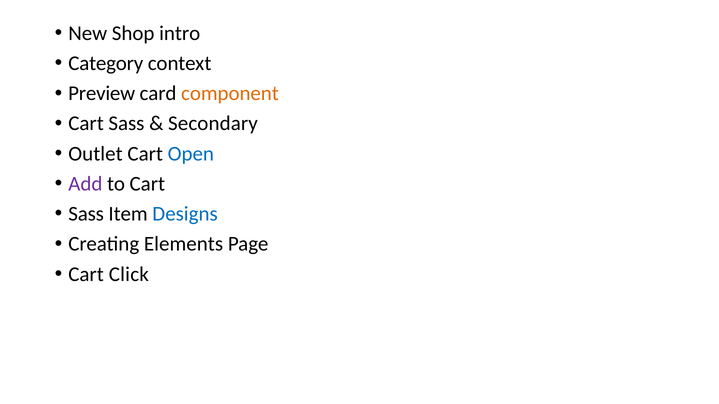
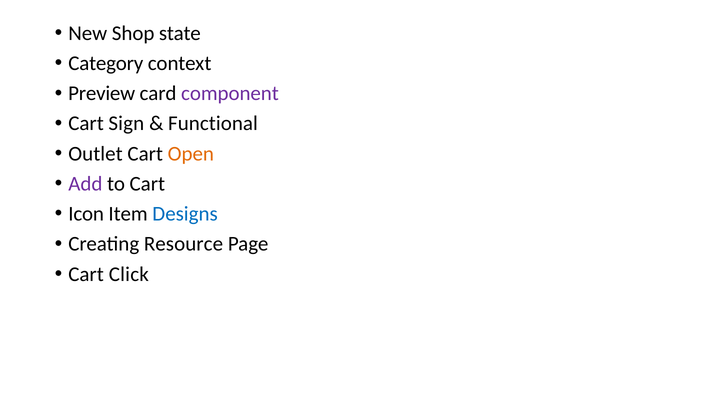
intro: intro -> state
component colour: orange -> purple
Cart Sass: Sass -> Sign
Secondary: Secondary -> Functional
Open colour: blue -> orange
Sass at (86, 214): Sass -> Icon
Elements: Elements -> Resource
